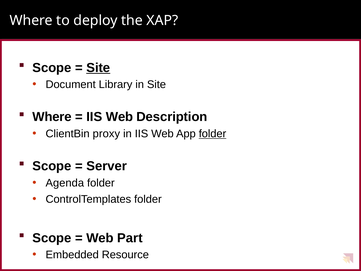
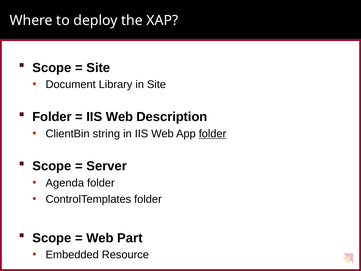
Site at (98, 68) underline: present -> none
Where at (52, 117): Where -> Folder
proxy: proxy -> string
